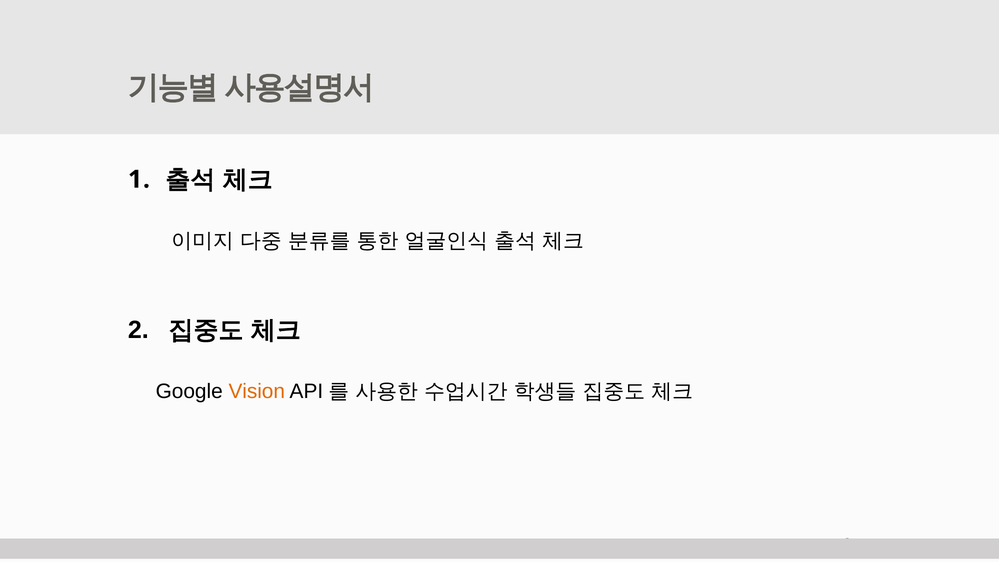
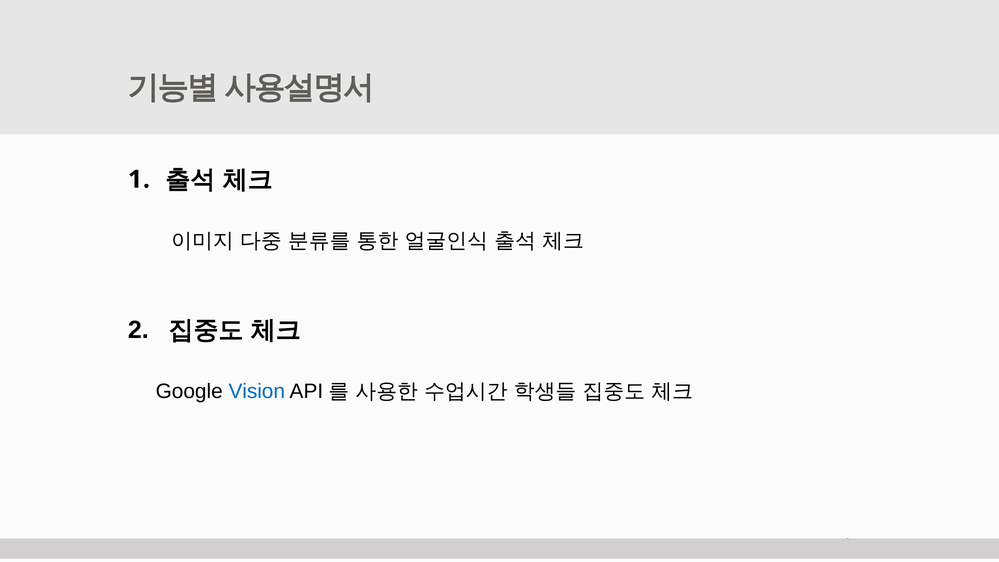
Vision colour: orange -> blue
